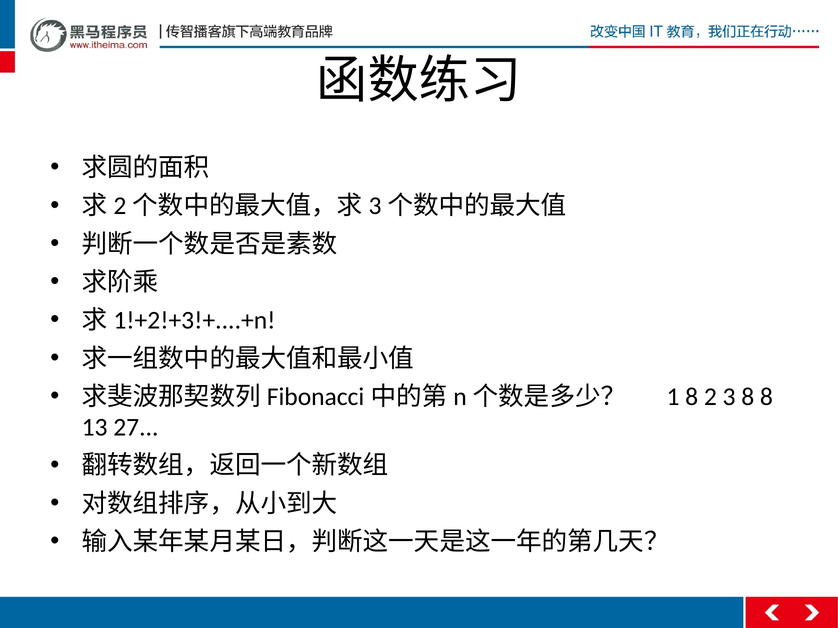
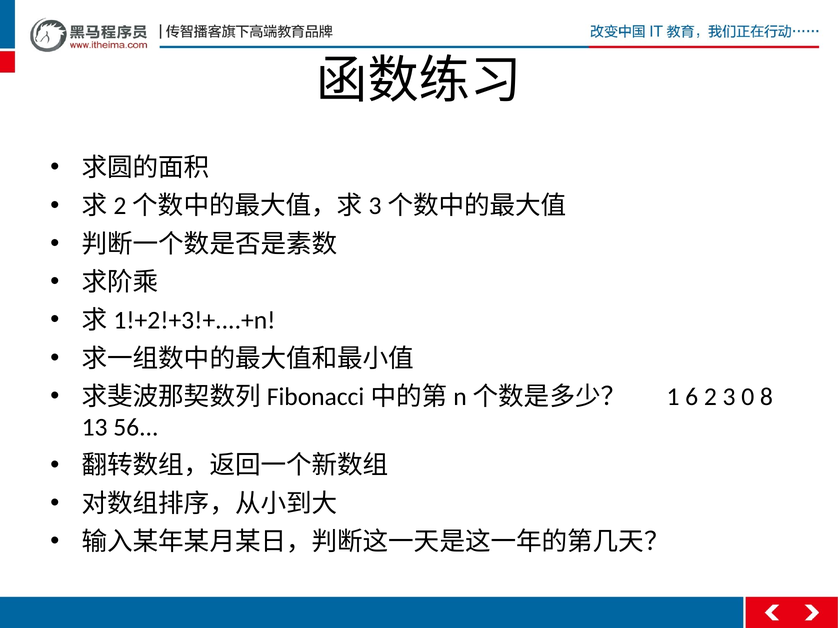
1 8: 8 -> 6
3 8: 8 -> 0
27: 27 -> 56
